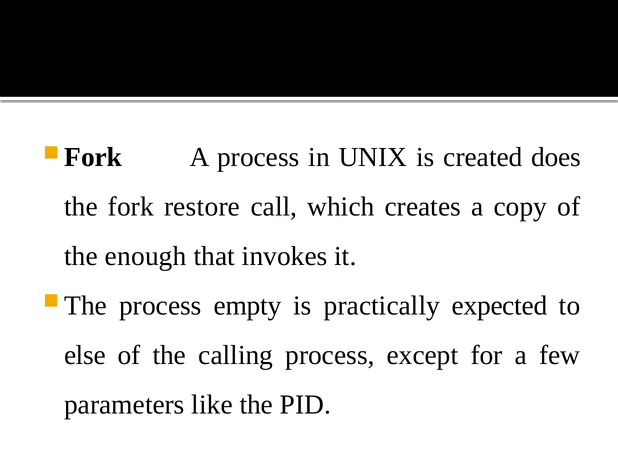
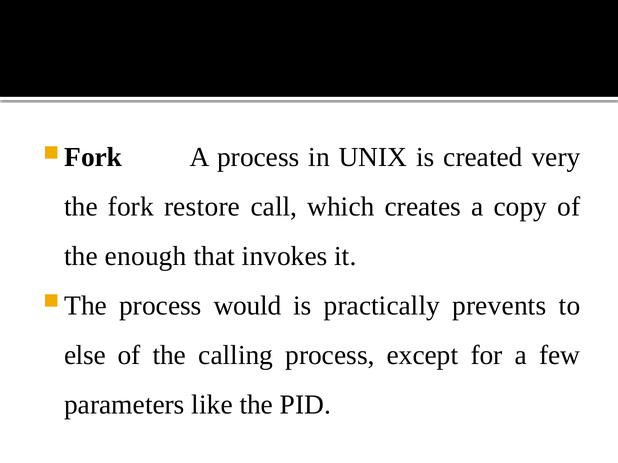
does: does -> very
empty: empty -> would
expected: expected -> prevents
